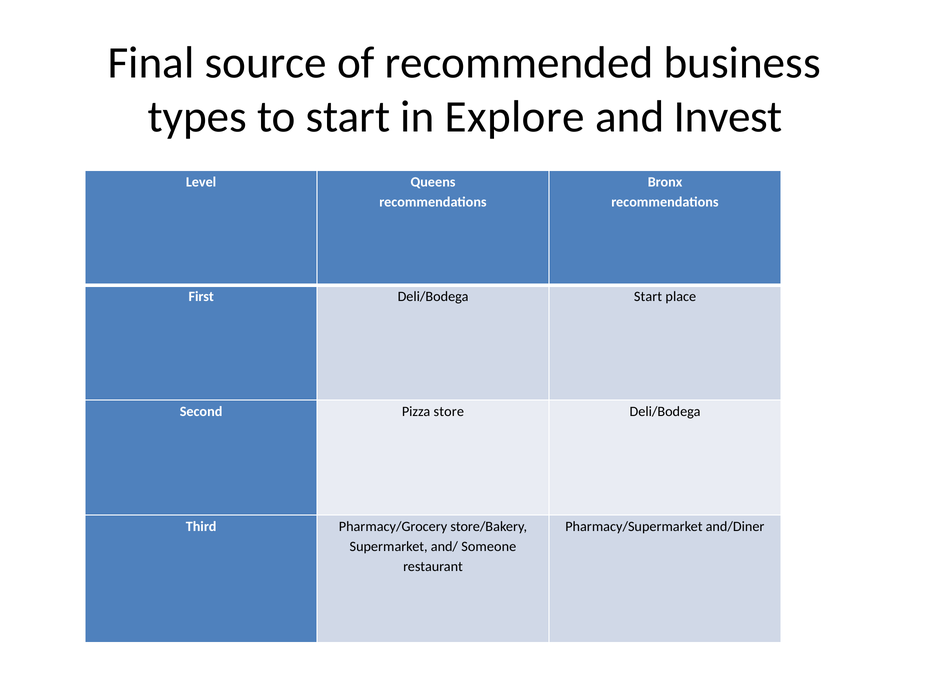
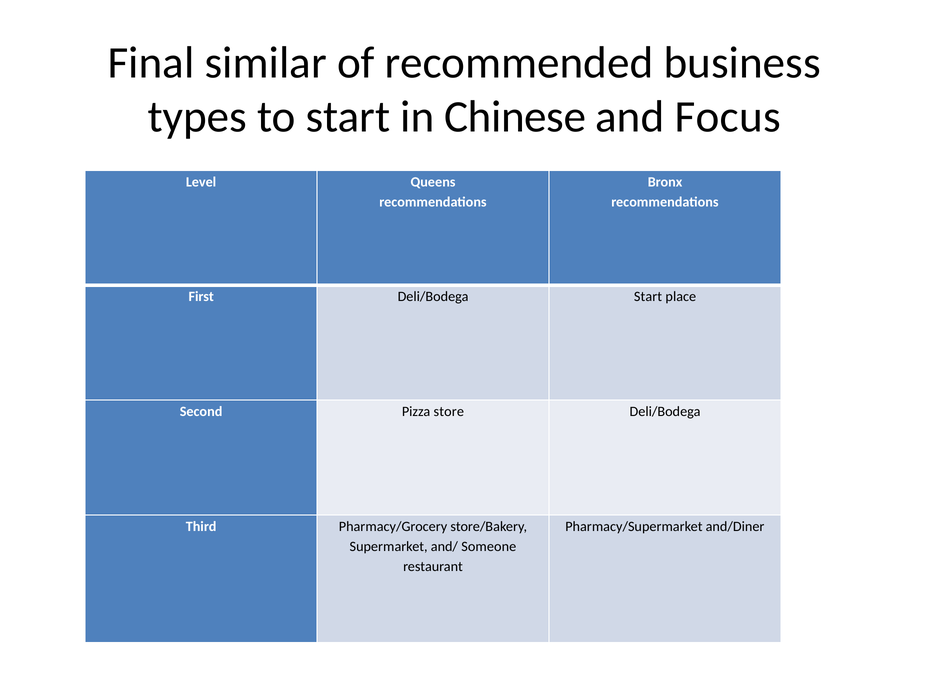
source: source -> similar
Explore: Explore -> Chinese
Invest: Invest -> Focus
